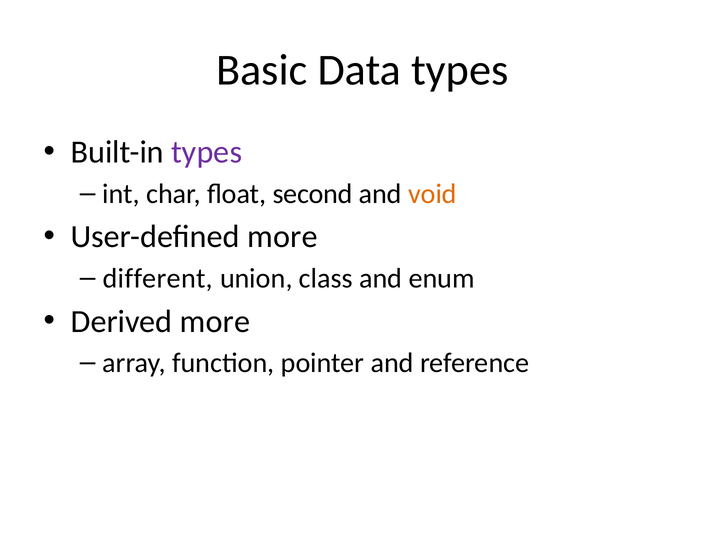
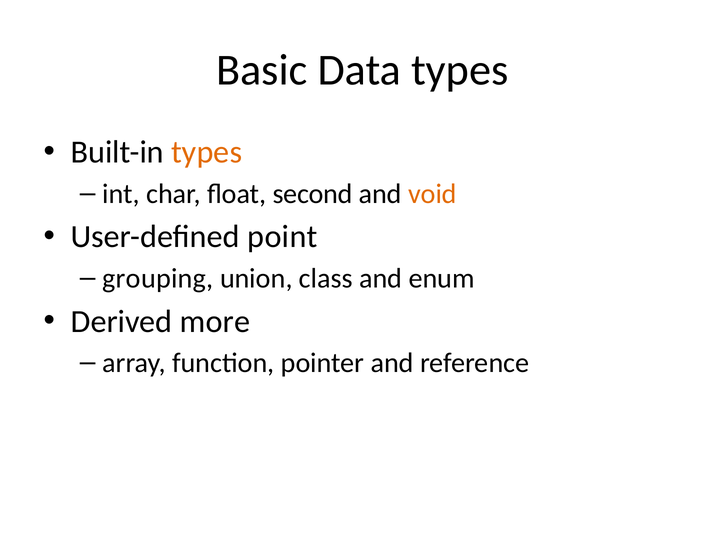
types at (207, 152) colour: purple -> orange
User-defined more: more -> point
different: different -> grouping
